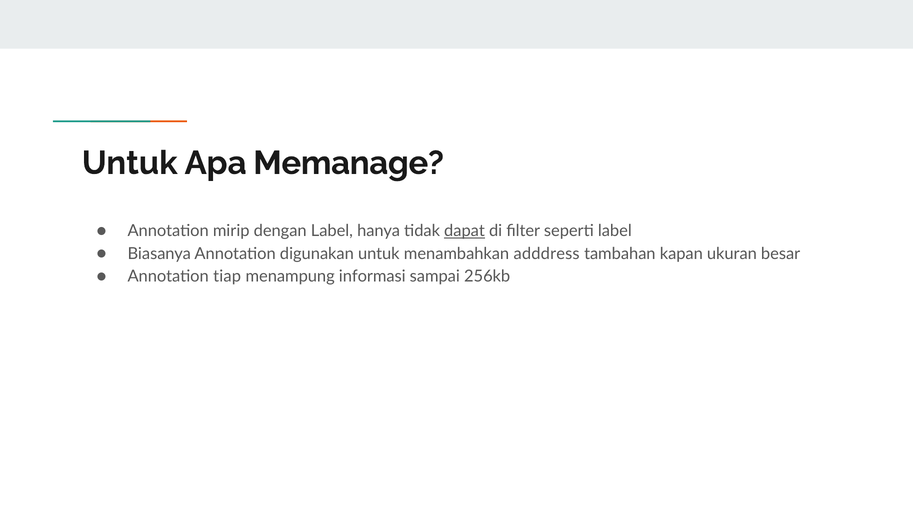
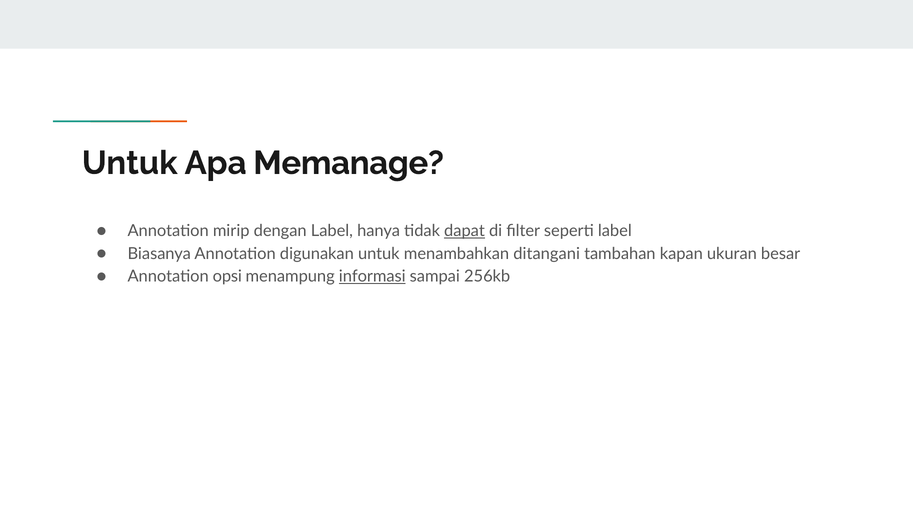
adddress: adddress -> ditangani
tiap: tiap -> opsi
informasi underline: none -> present
